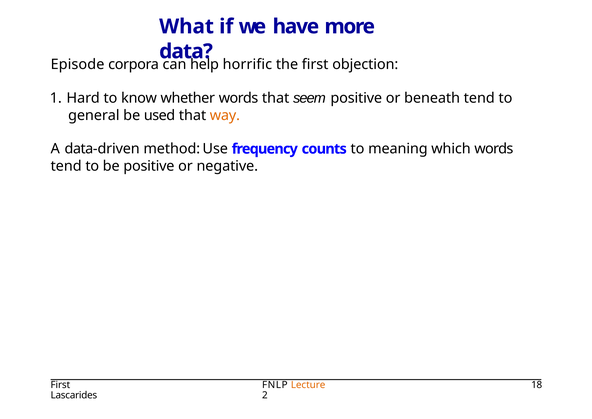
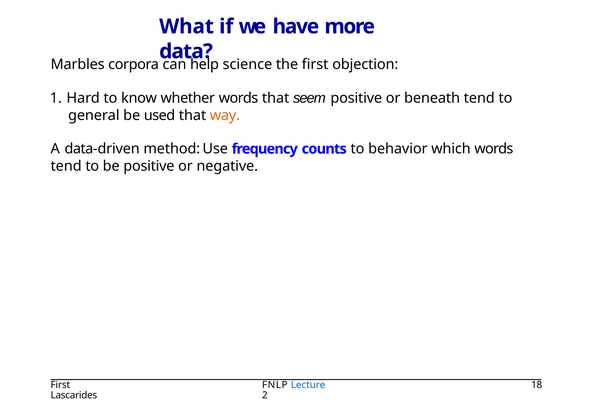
Episode: Episode -> Marbles
horrific: horrific -> science
meaning: meaning -> behavior
Lecture colour: orange -> blue
